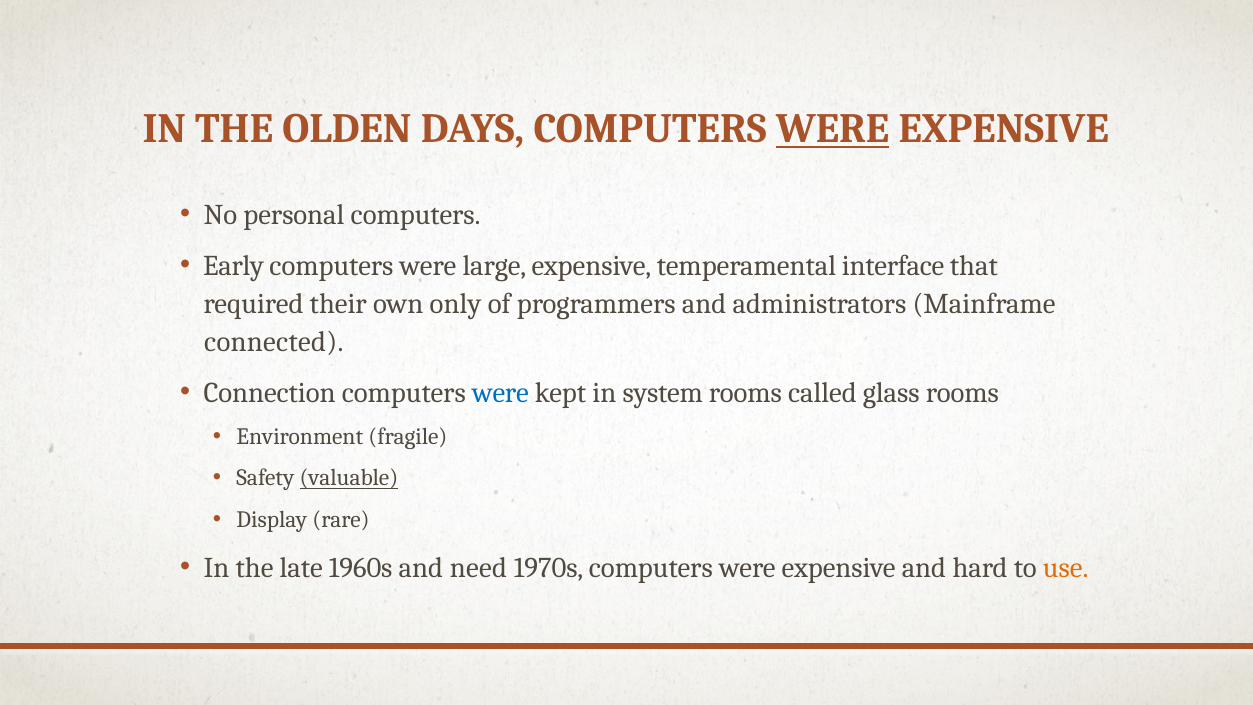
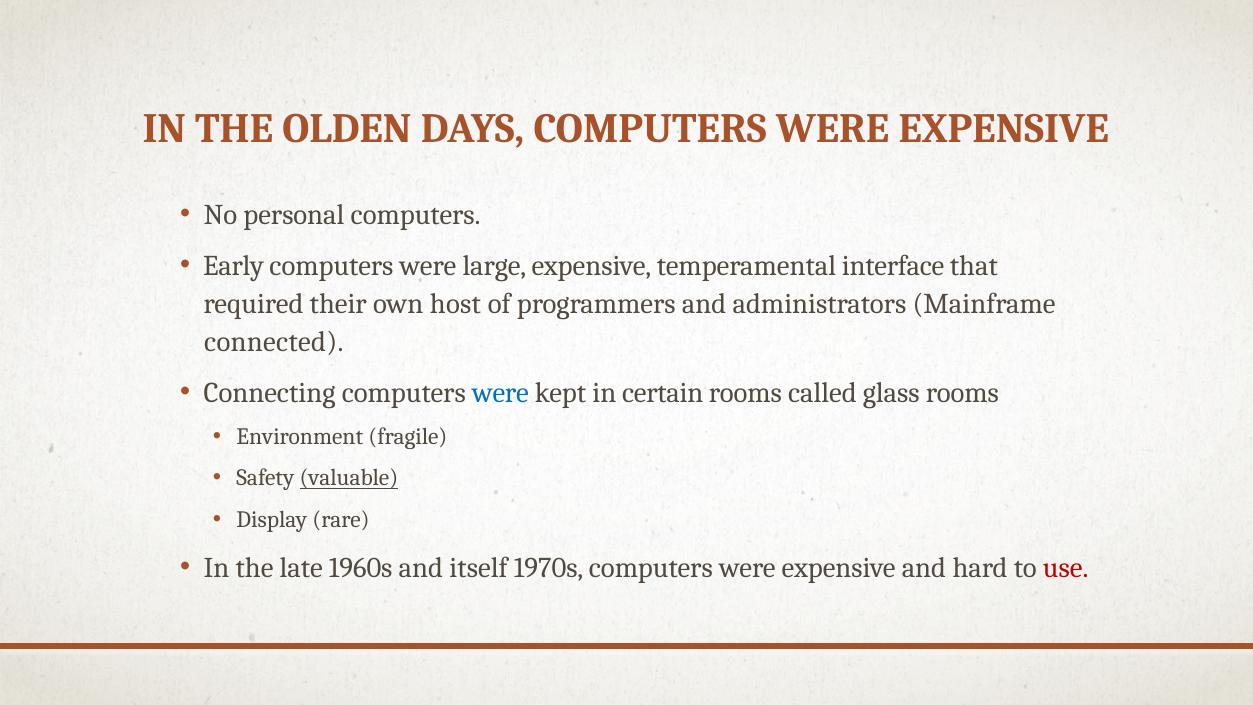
WERE at (833, 129) underline: present -> none
only: only -> host
Connection: Connection -> Connecting
system: system -> certain
need: need -> itself
use colour: orange -> red
